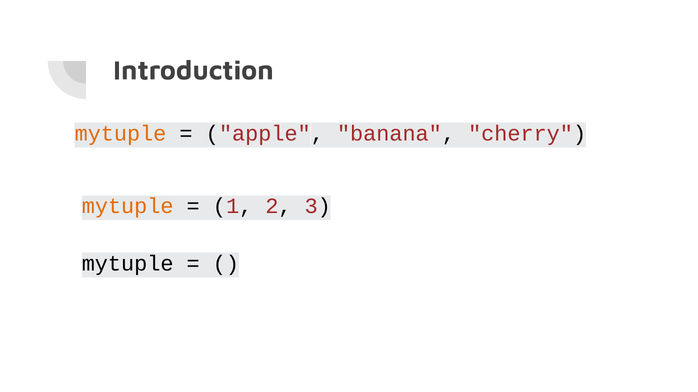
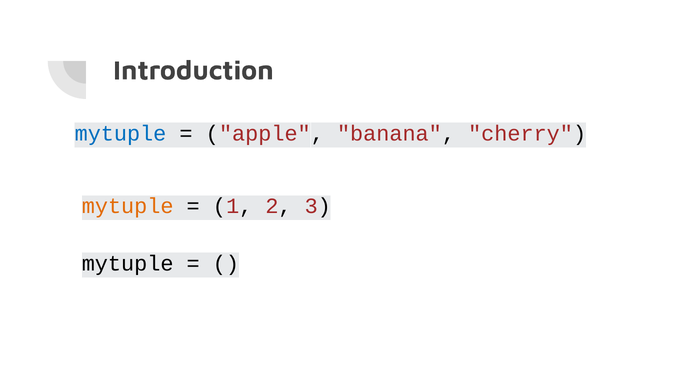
mytuple at (120, 134) colour: orange -> blue
